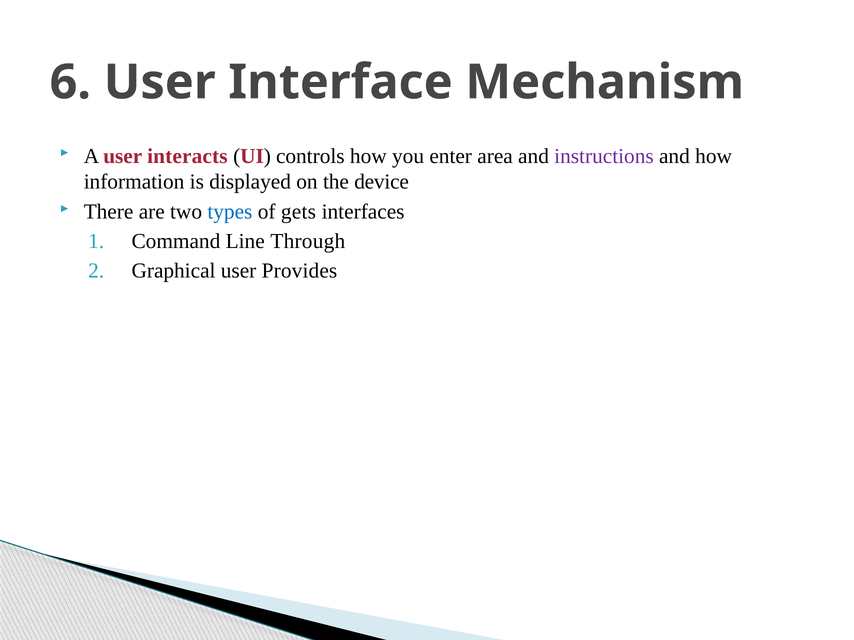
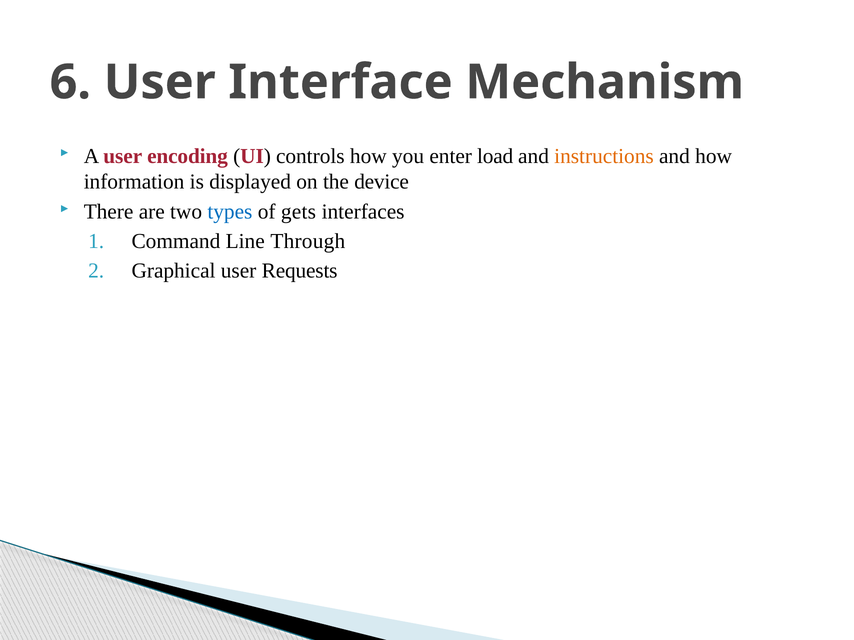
interacts: interacts -> encoding
area: area -> load
instructions colour: purple -> orange
Provides: Provides -> Requests
